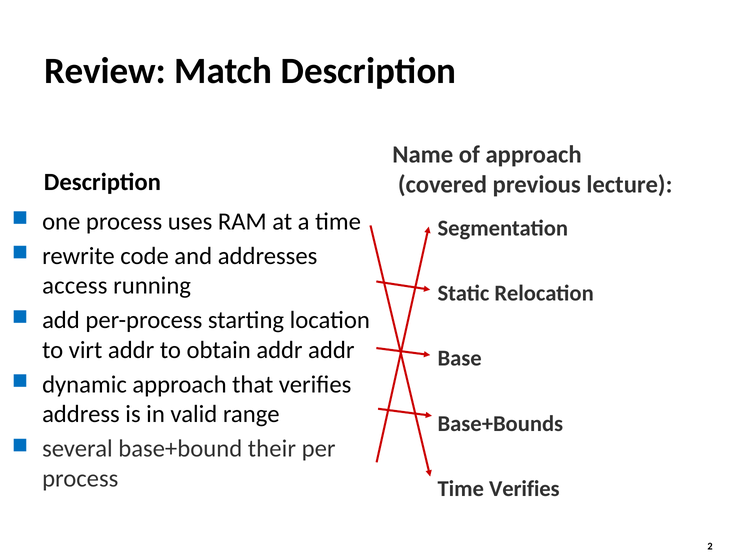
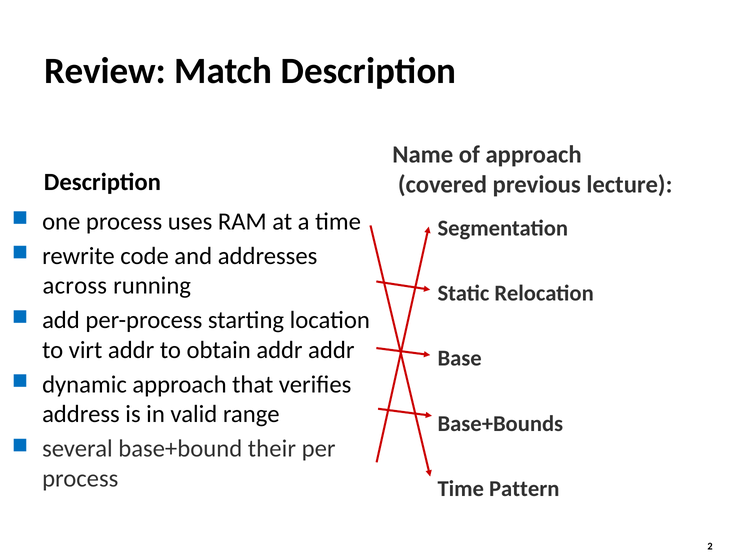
access: access -> across
Time Verifies: Verifies -> Pattern
